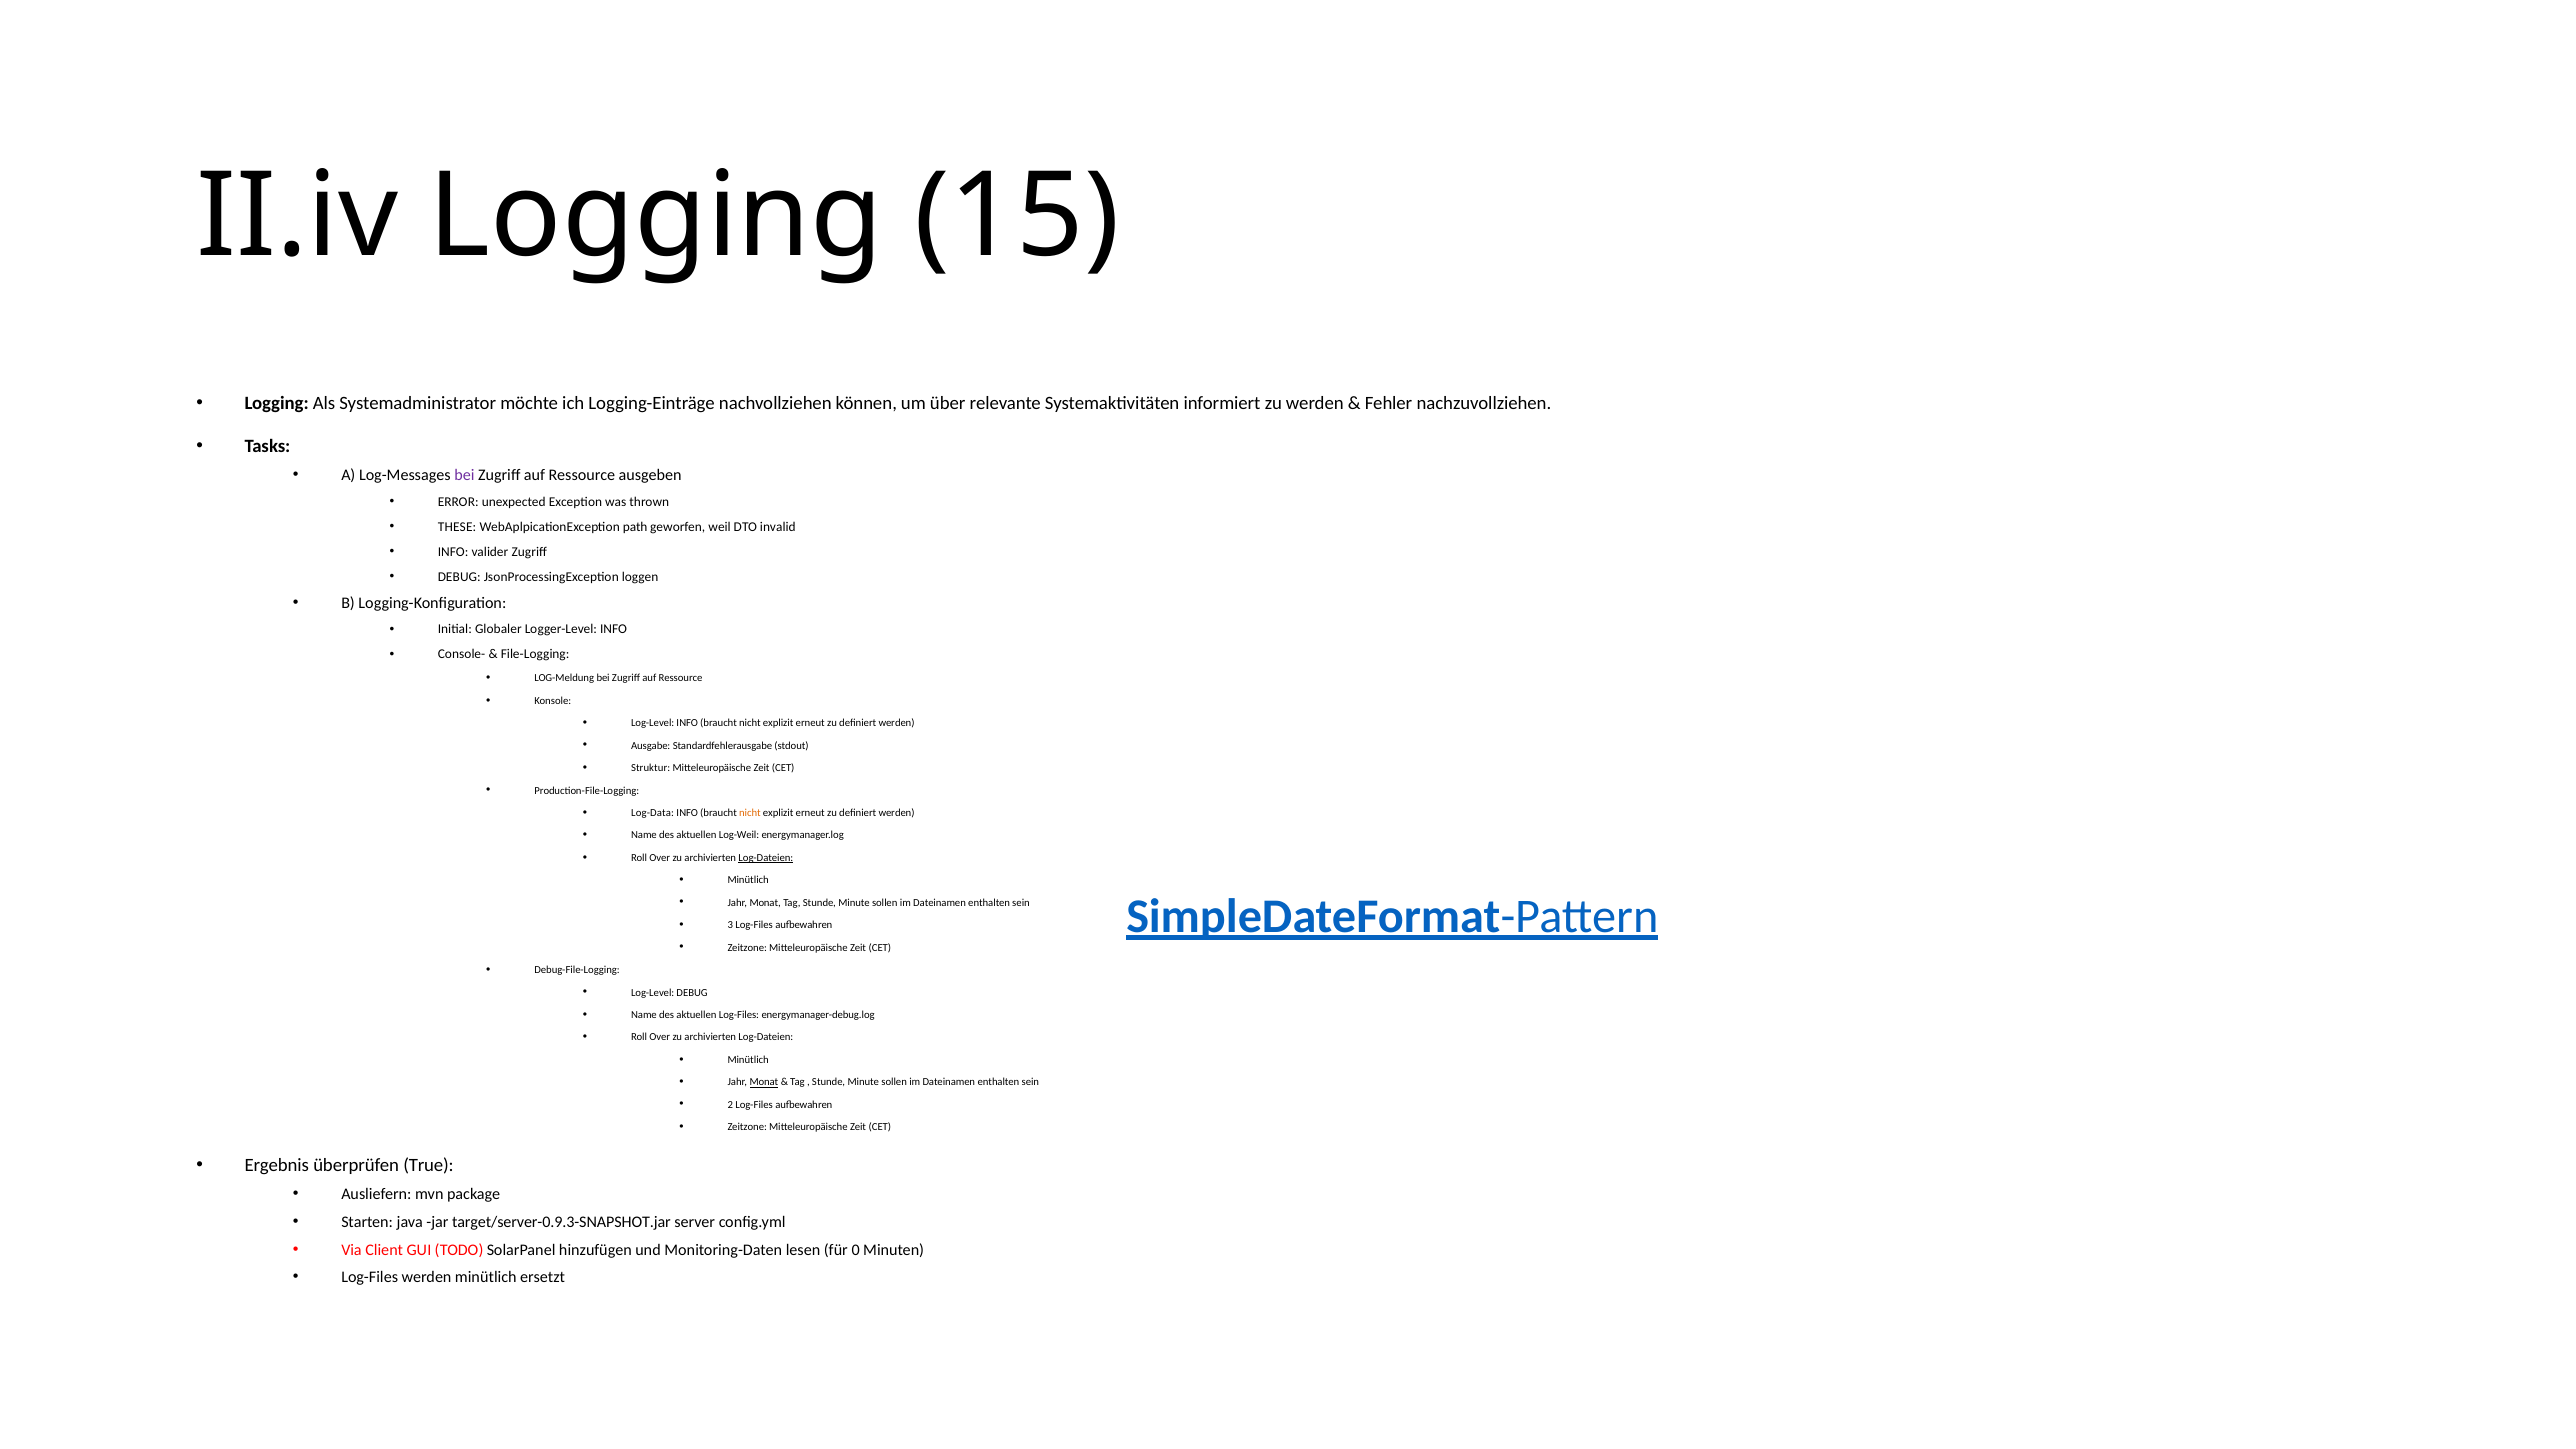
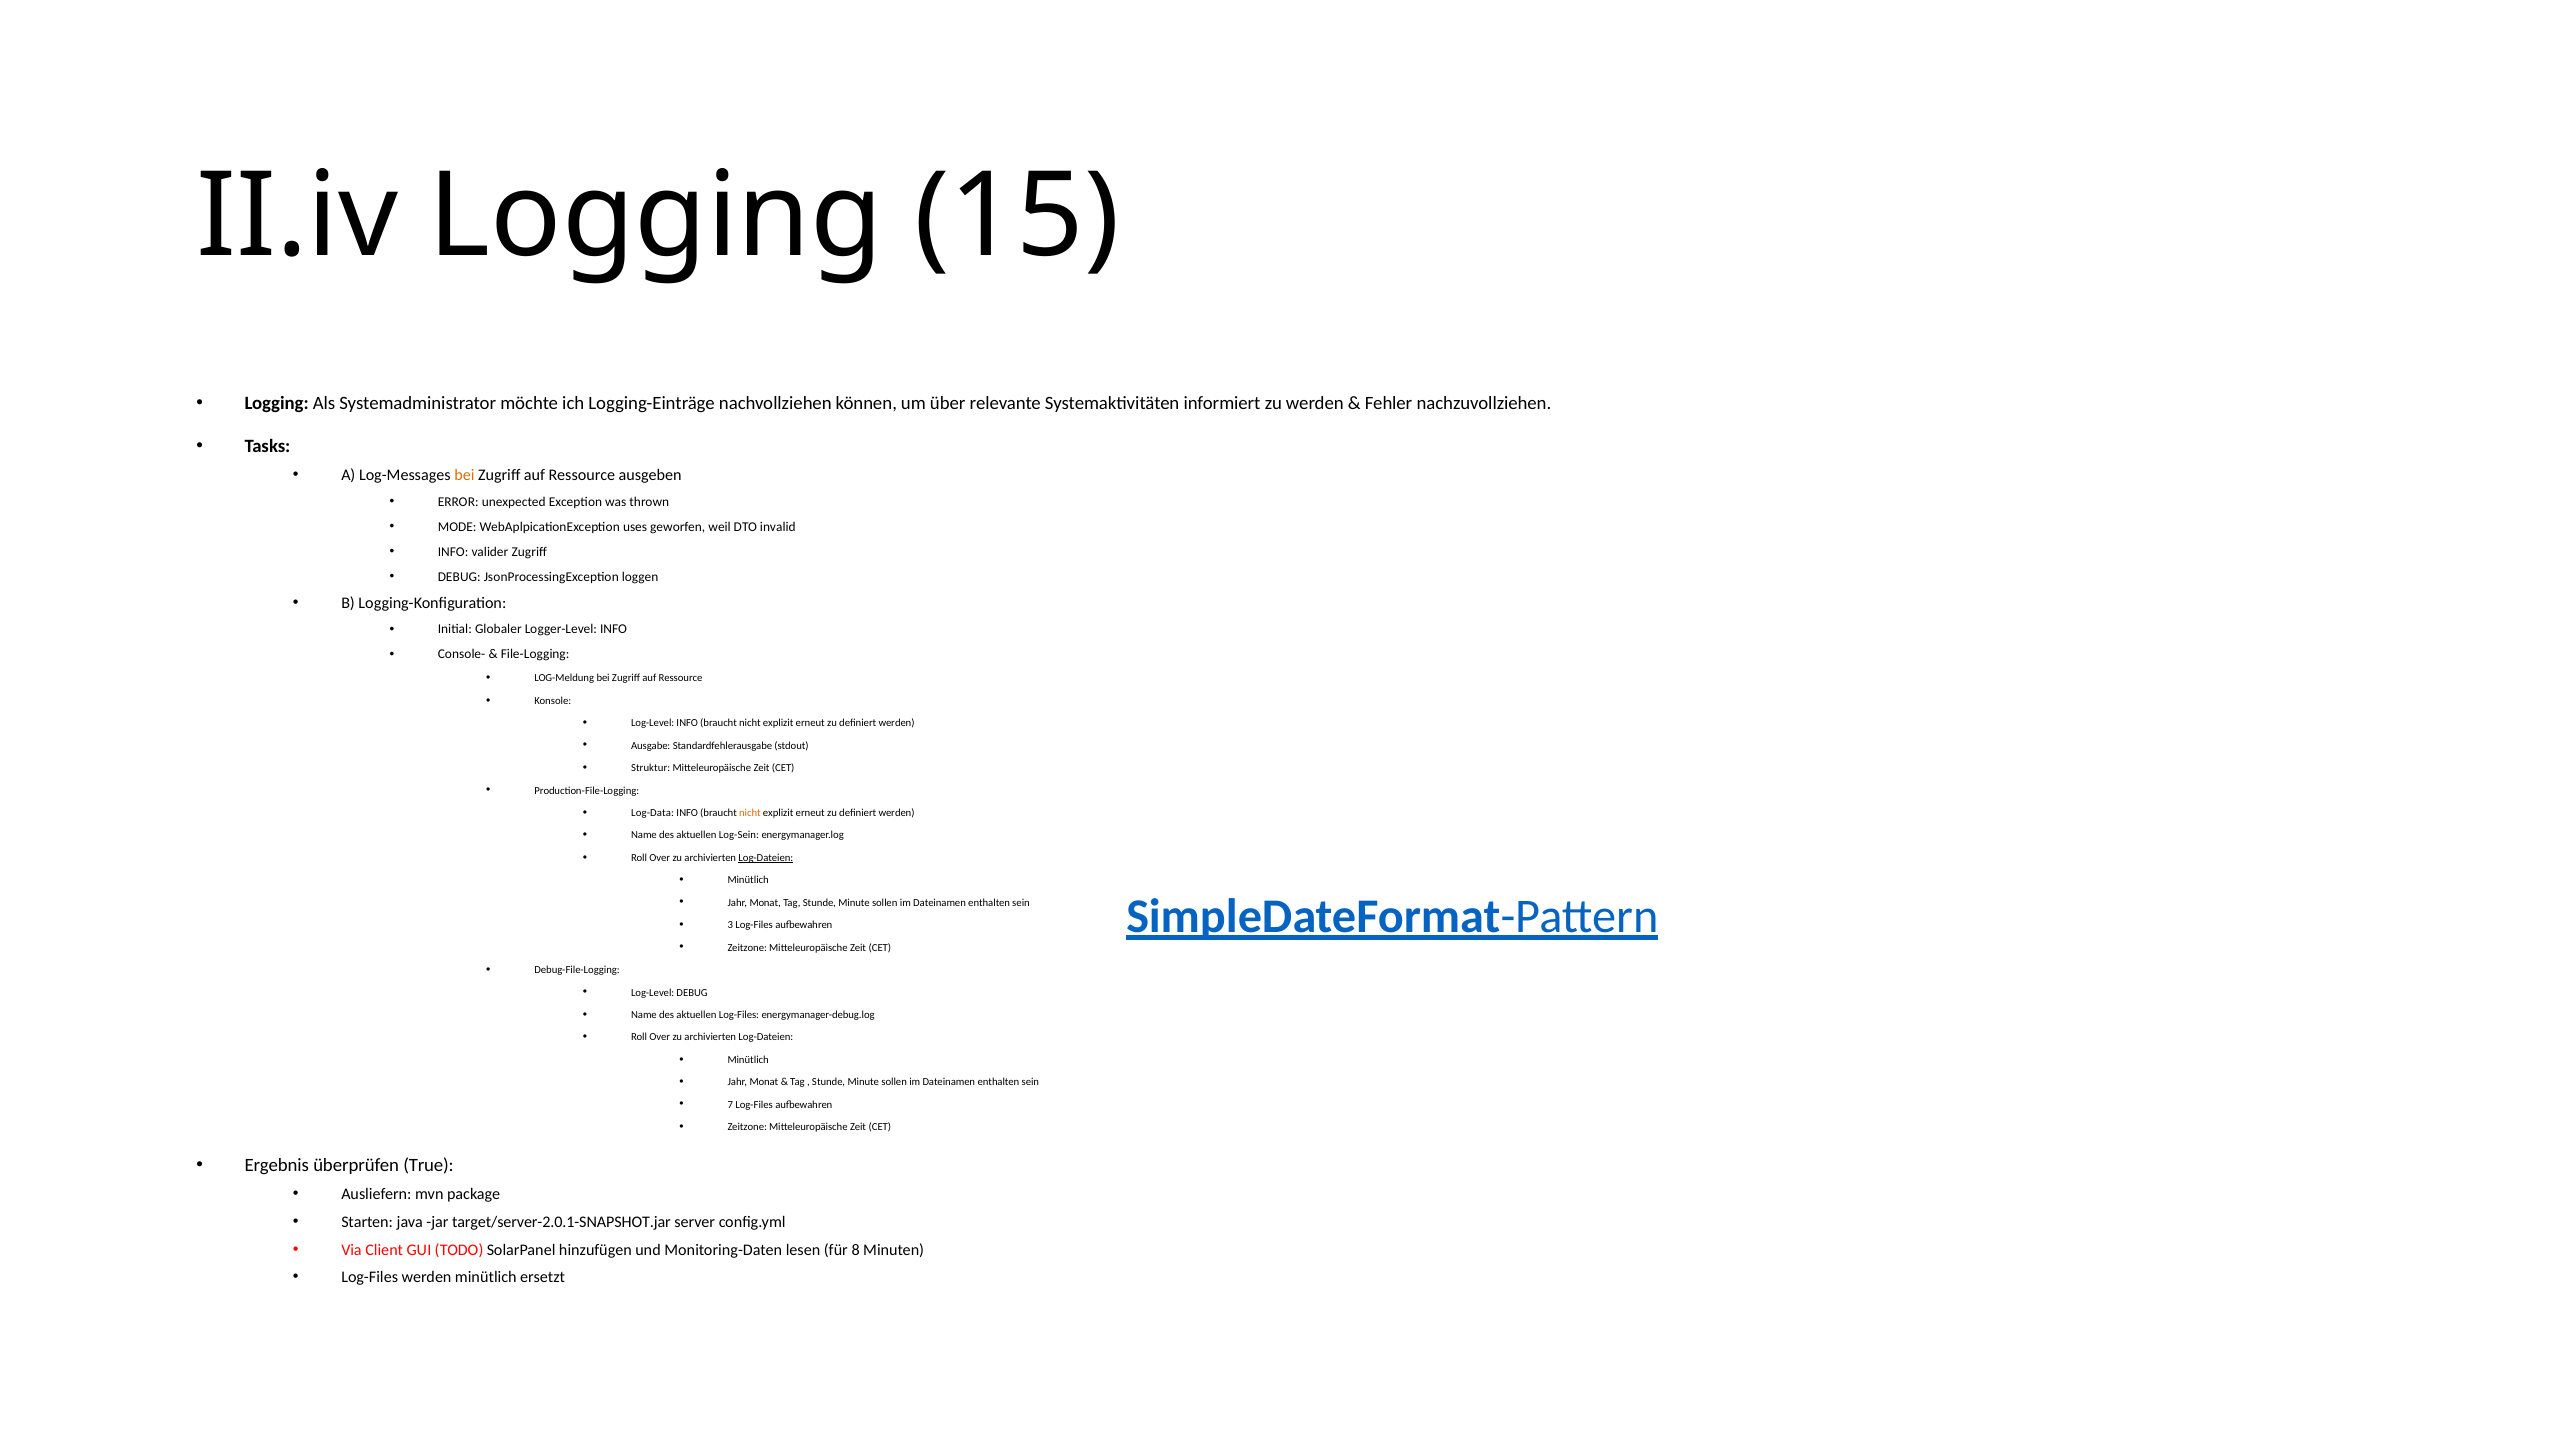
bei at (464, 475) colour: purple -> orange
THESE: THESE -> MODE
path: path -> uses
Log-Weil: Log-Weil -> Log-Sein
Monat at (764, 1082) underline: present -> none
2: 2 -> 7
target/server-0.9.3-SNAPSHOT.jar: target/server-0.9.3-SNAPSHOT.jar -> target/server-2.0.1-SNAPSHOT.jar
0: 0 -> 8
